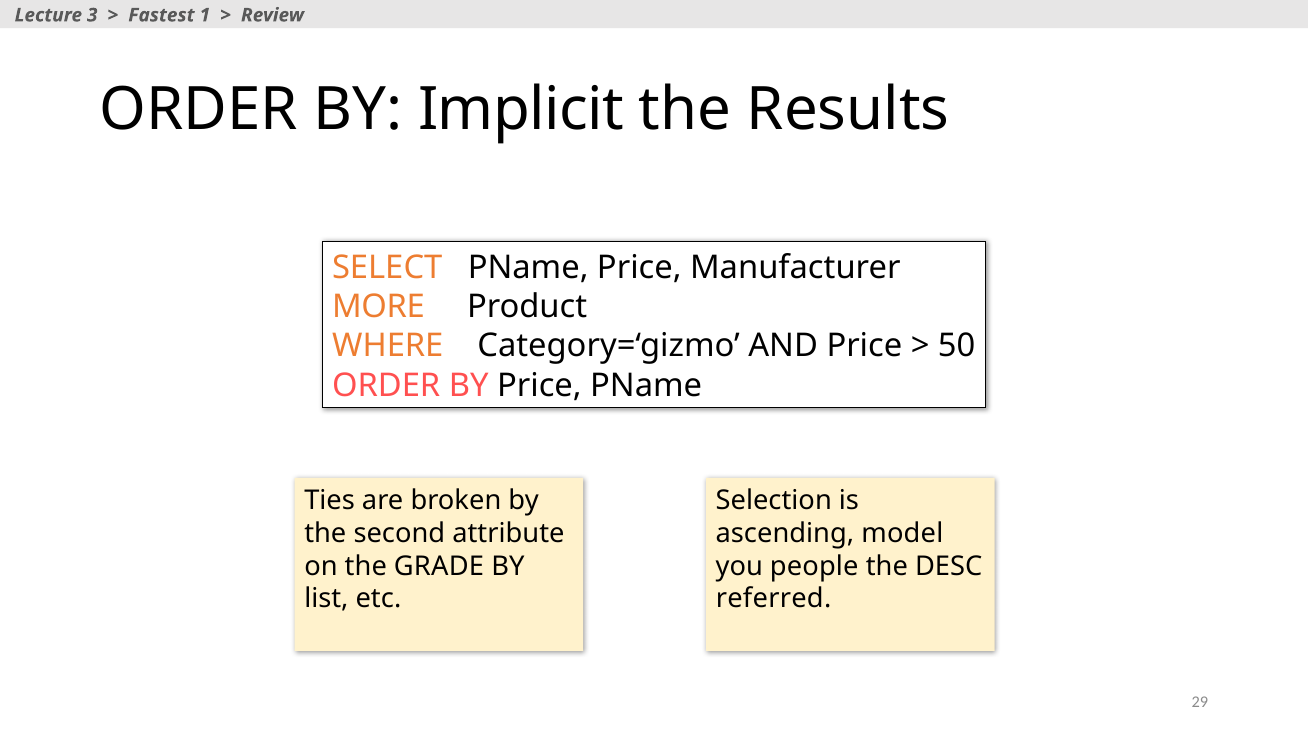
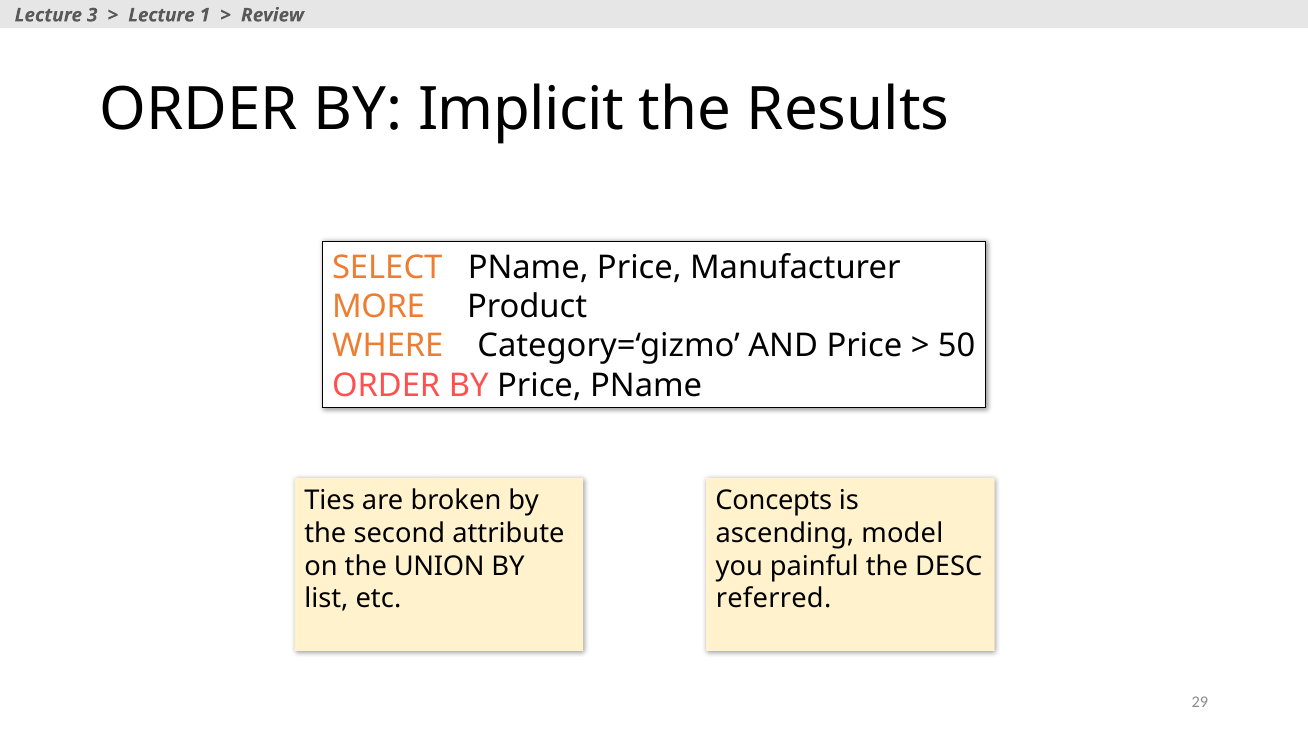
Fastest at (161, 15): Fastest -> Lecture
Selection: Selection -> Concepts
GRADE: GRADE -> UNION
people: people -> painful
